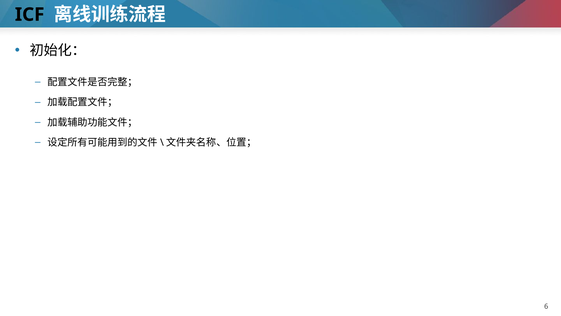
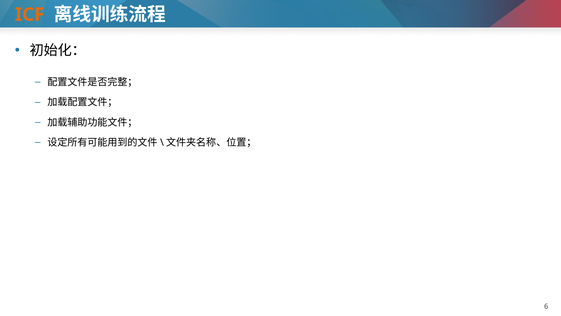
ICF colour: black -> orange
